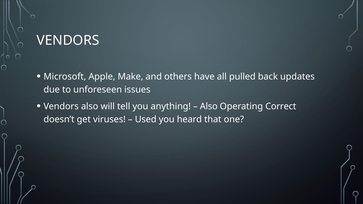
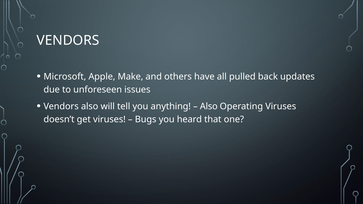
Operating Correct: Correct -> Viruses
Used: Used -> Bugs
